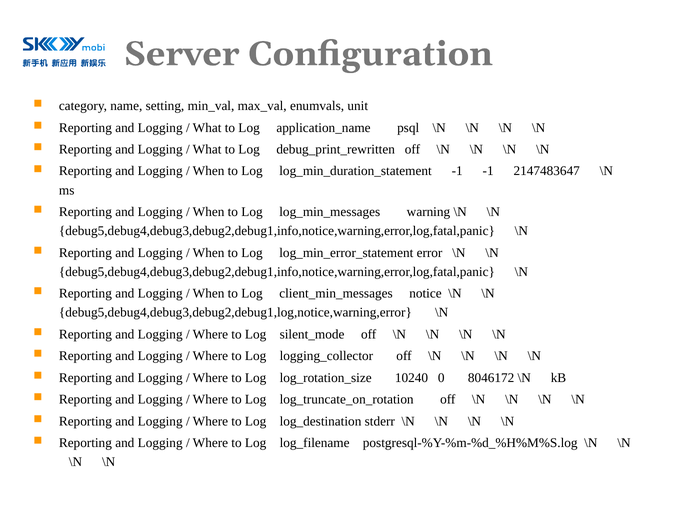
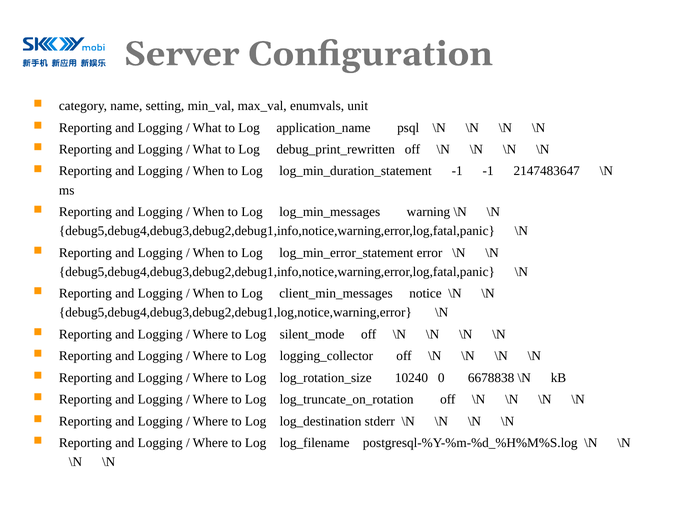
8046172: 8046172 -> 6678838
